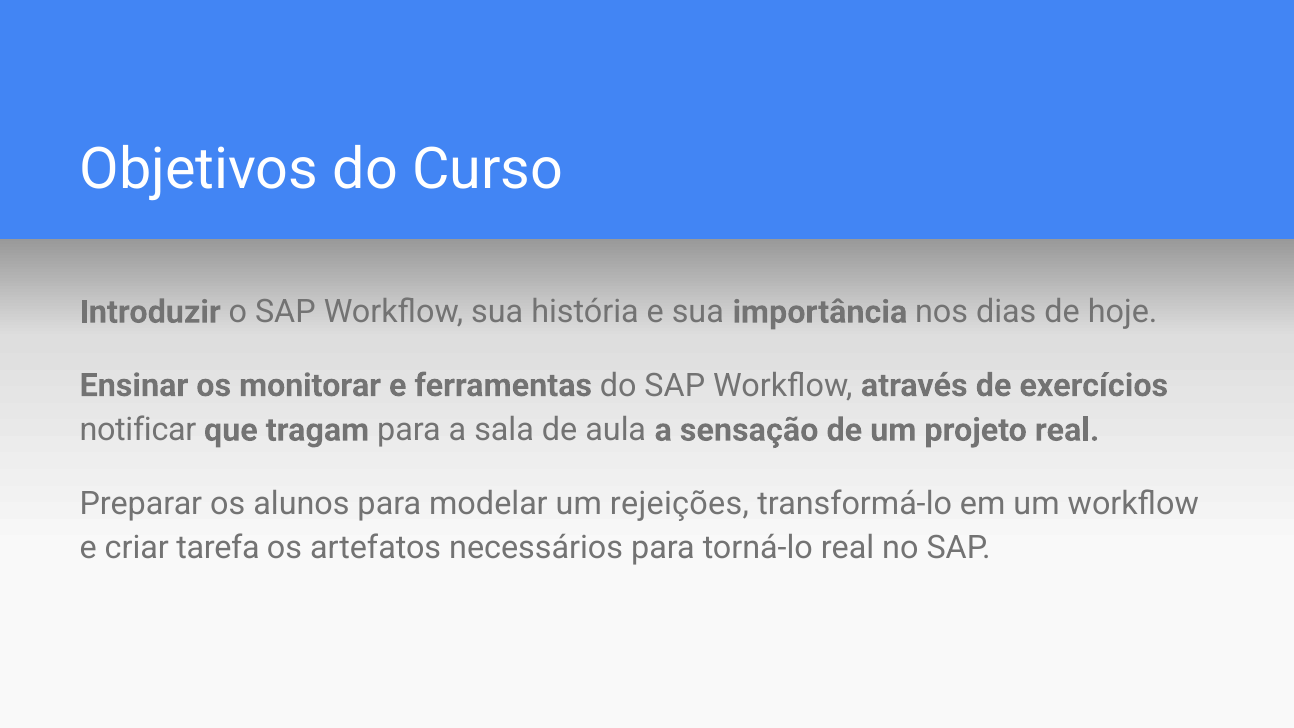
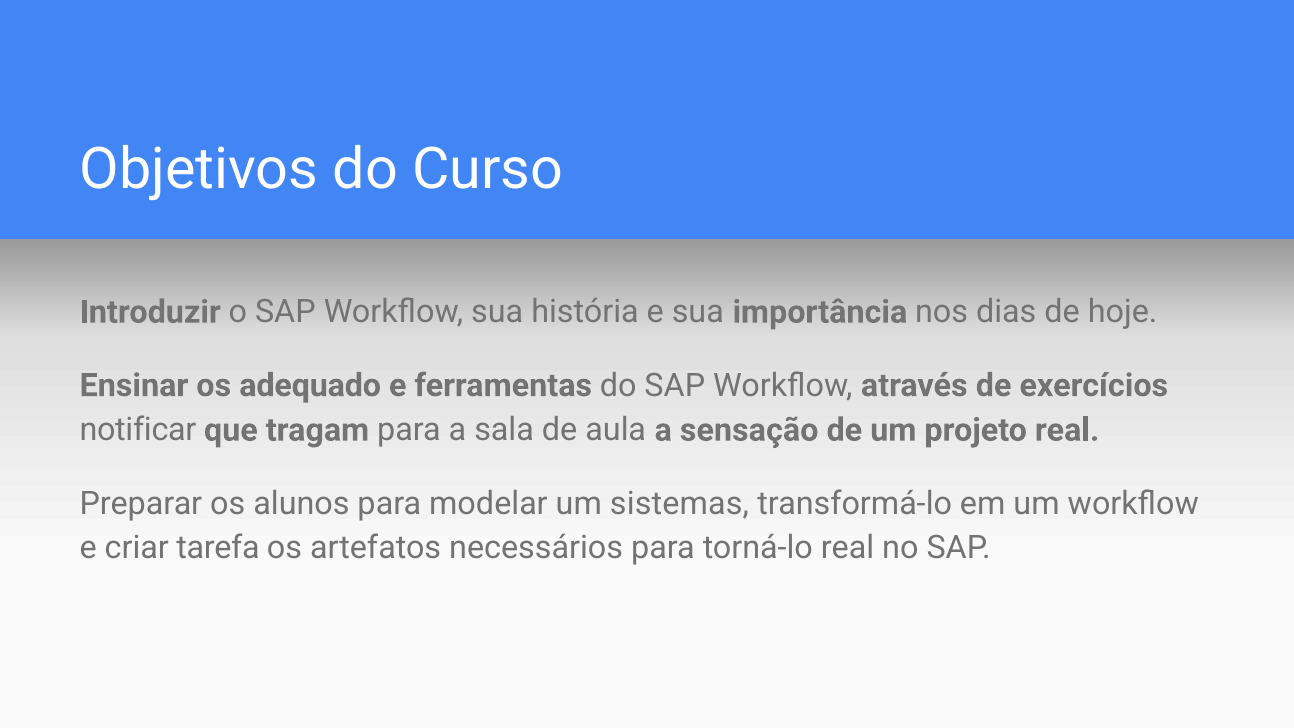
monitorar: monitorar -> adequado
rejeições: rejeições -> sistemas
